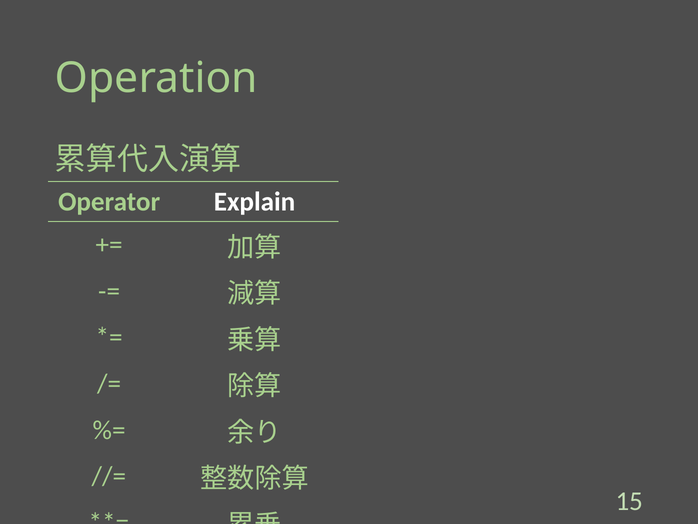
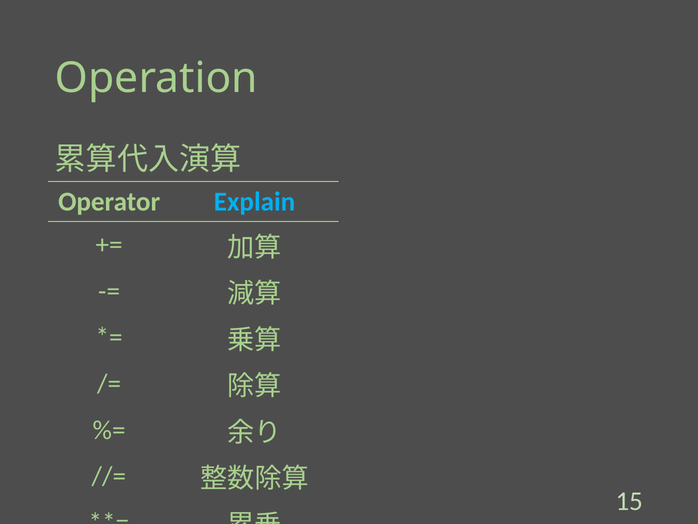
Explain colour: white -> light blue
